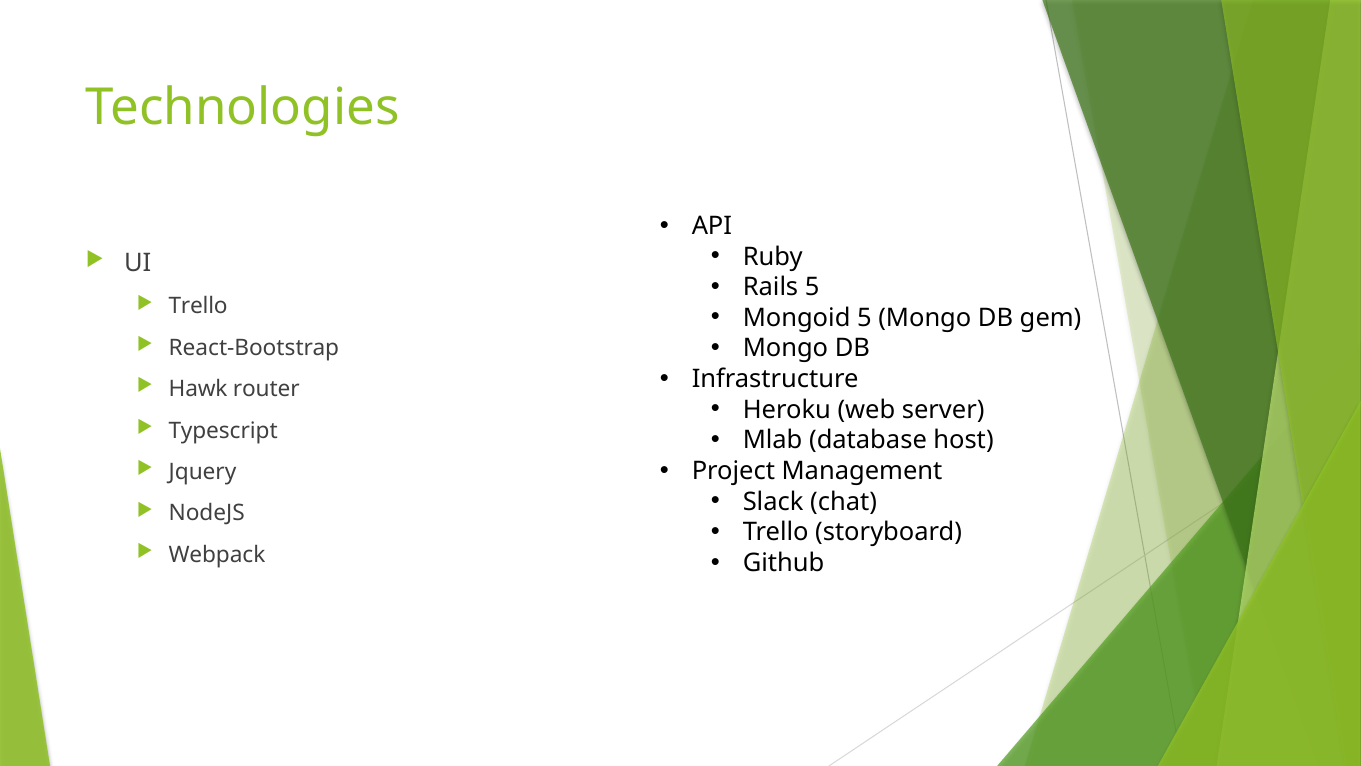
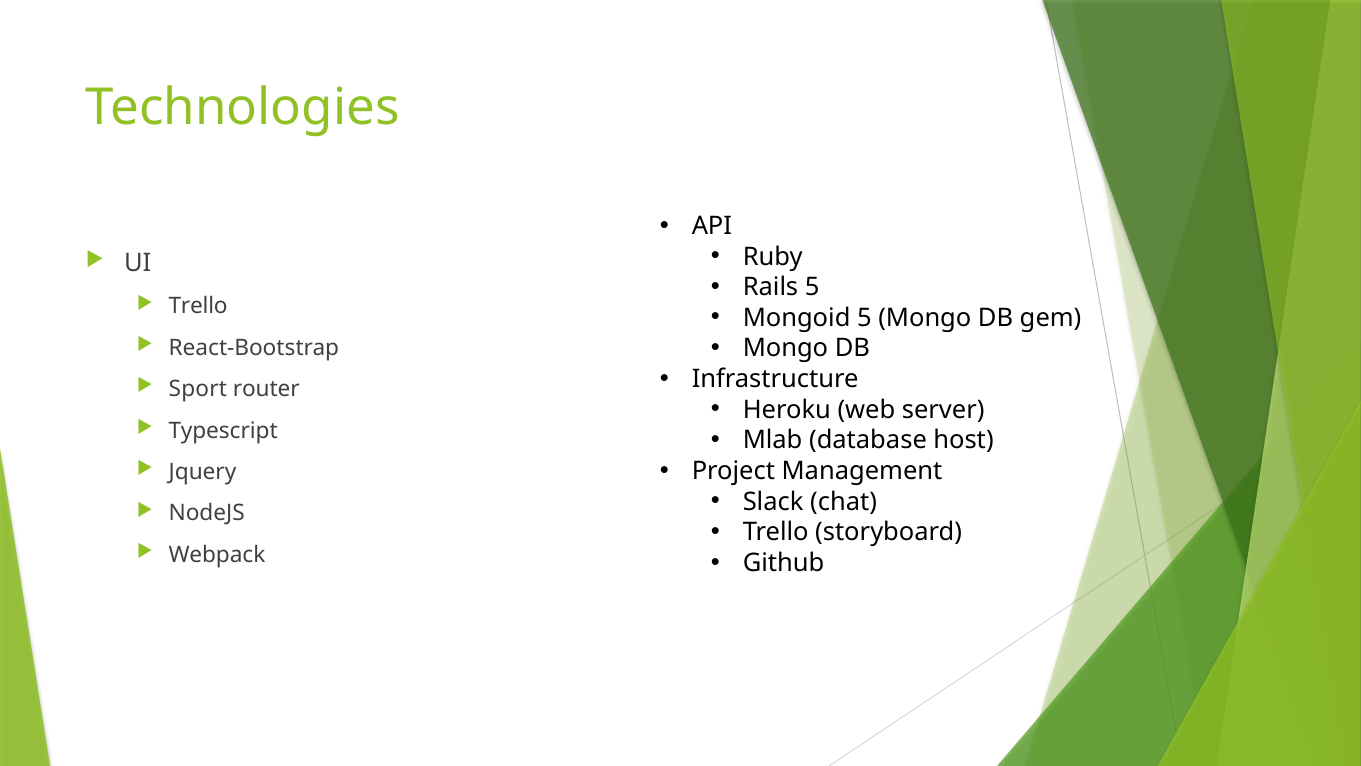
Hawk: Hawk -> Sport
